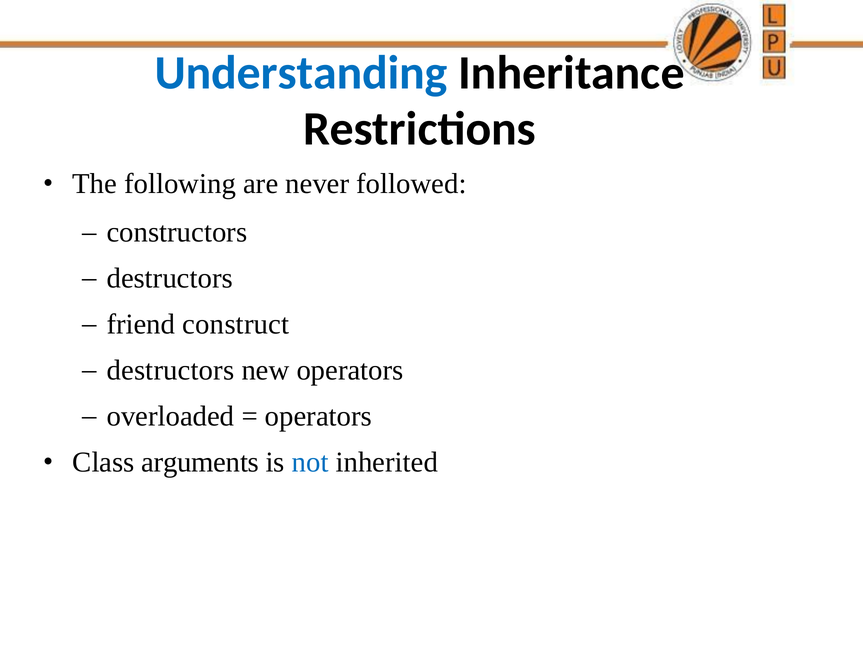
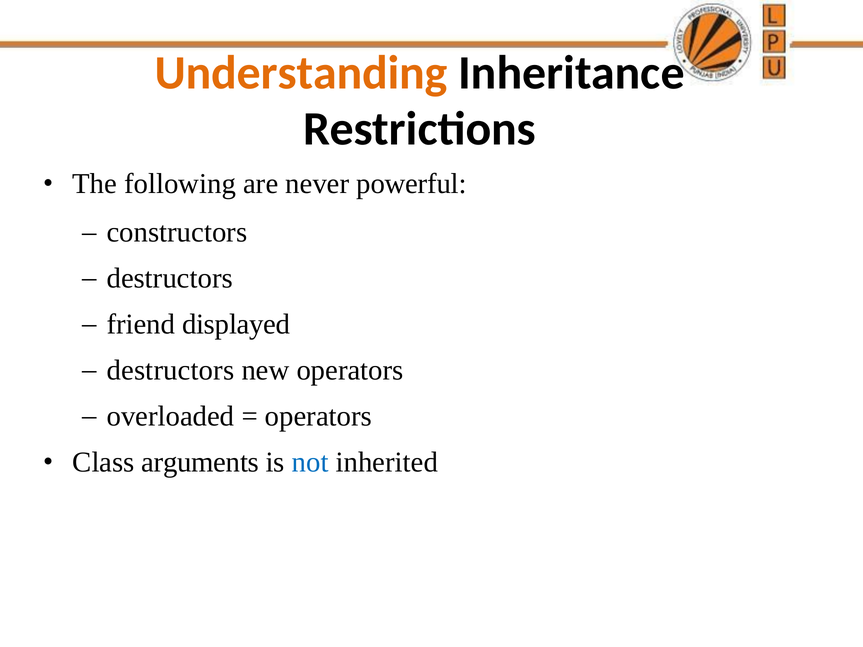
Understanding colour: blue -> orange
followed: followed -> powerful
construct: construct -> displayed
